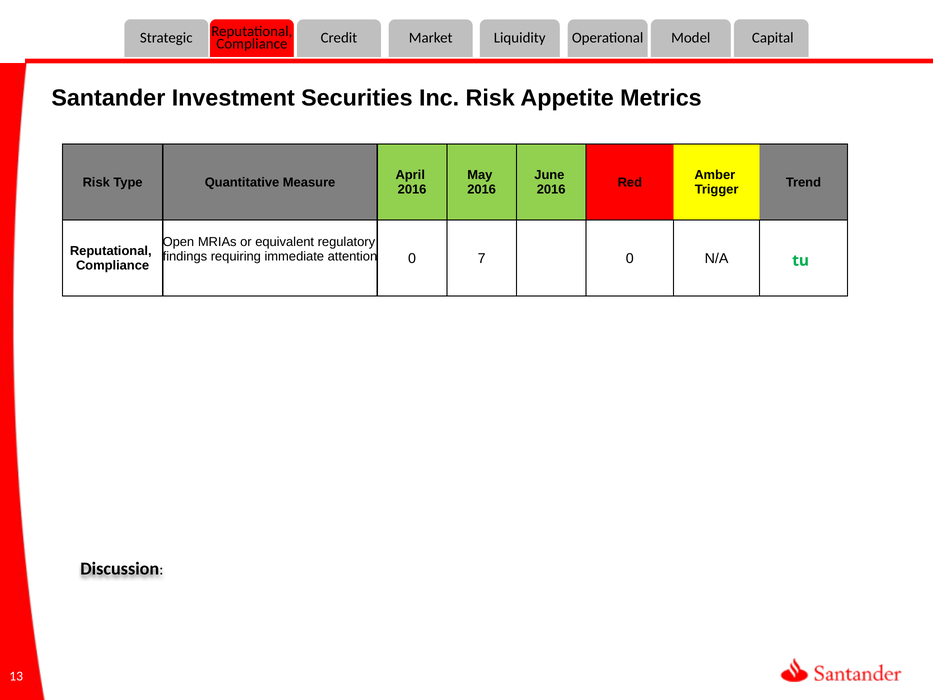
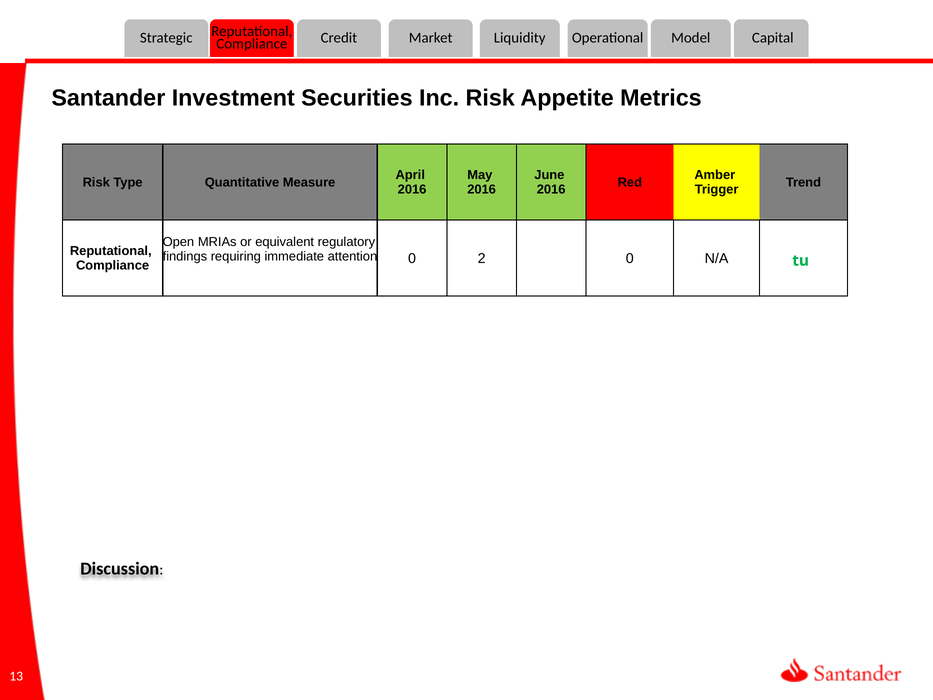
7: 7 -> 2
